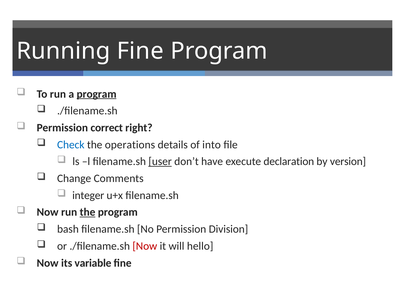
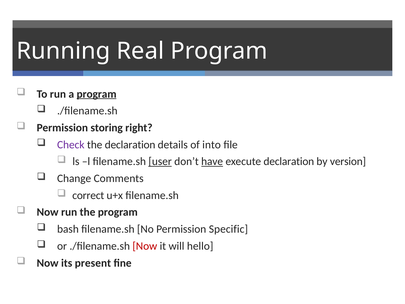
Running Fine: Fine -> Real
correct: correct -> storing
Check colour: blue -> purple
the operations: operations -> declaration
have underline: none -> present
integer: integer -> correct
the at (88, 212) underline: present -> none
Division: Division -> Specific
variable: variable -> present
